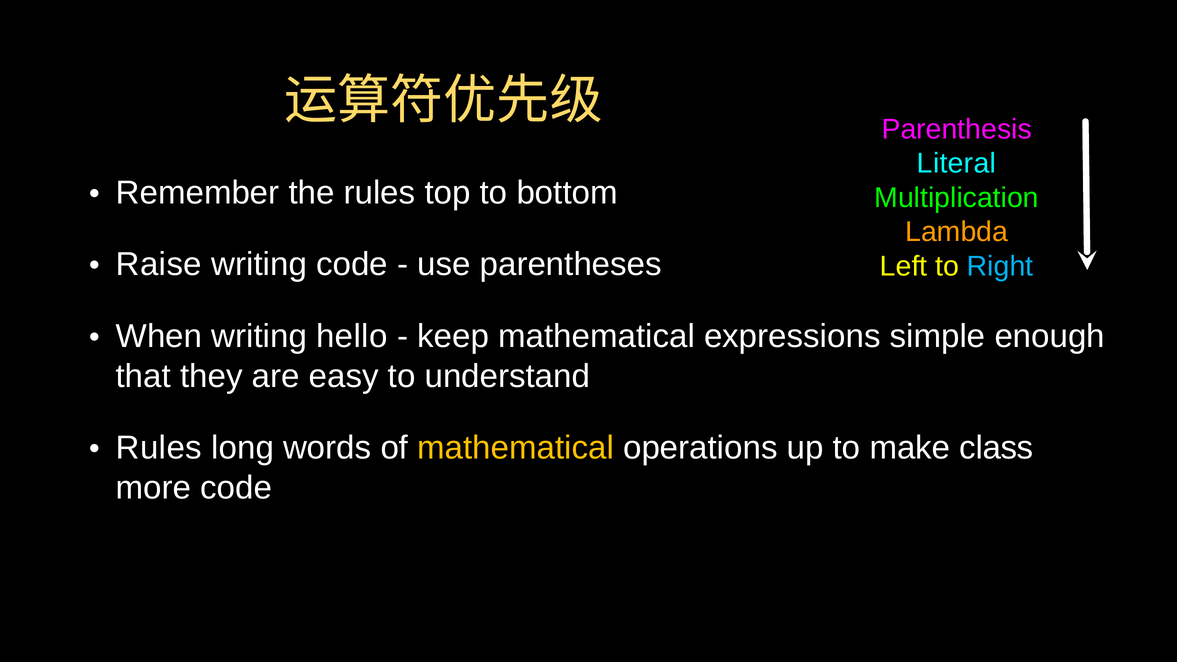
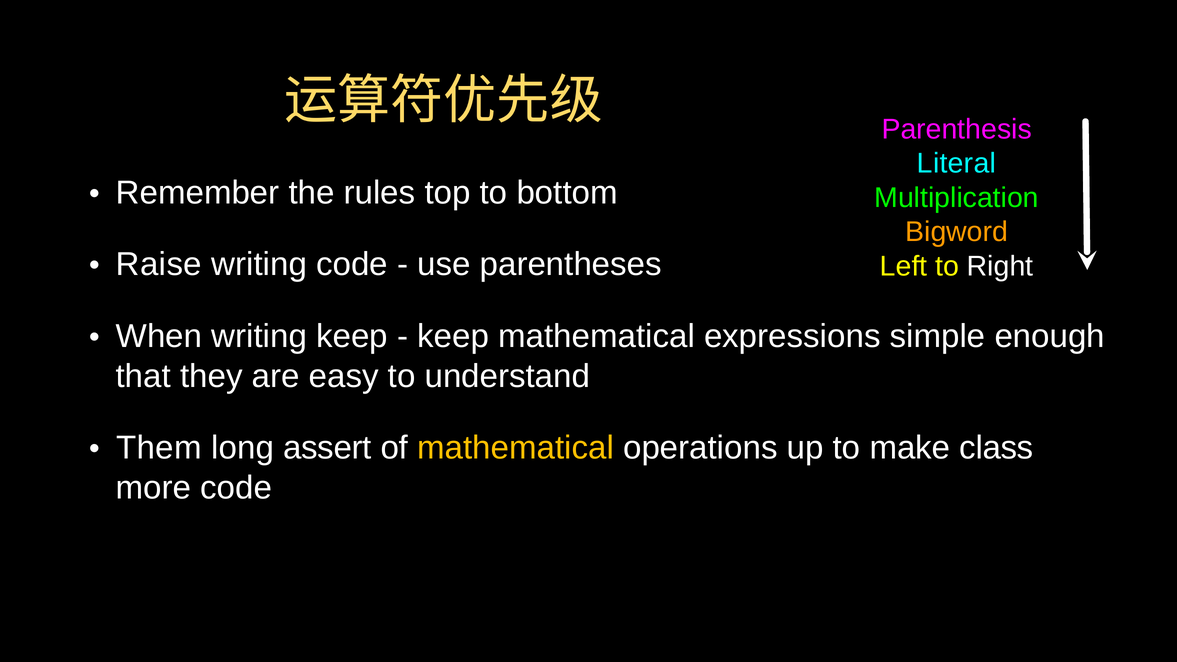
Lambda: Lambda -> Bigword
Right colour: light blue -> white
writing hello: hello -> keep
Rules at (159, 448): Rules -> Them
words: words -> assert
